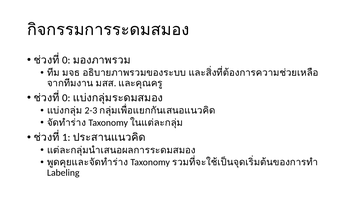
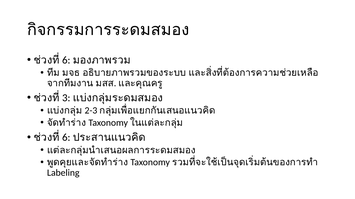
0 at (66, 60): 0 -> 6
0 at (66, 98): 0 -> 3
1 at (66, 138): 1 -> 6
